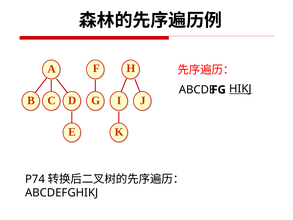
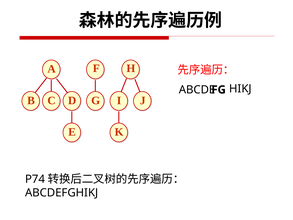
HIKJ underline: present -> none
